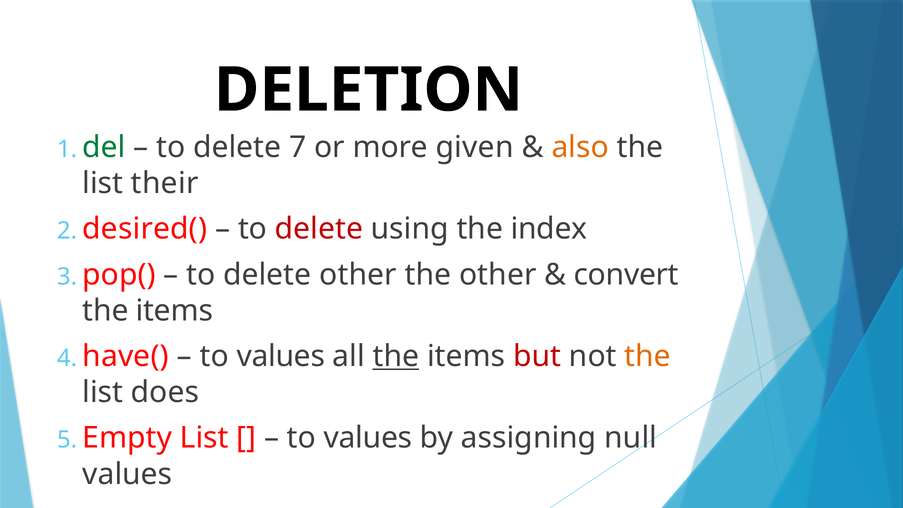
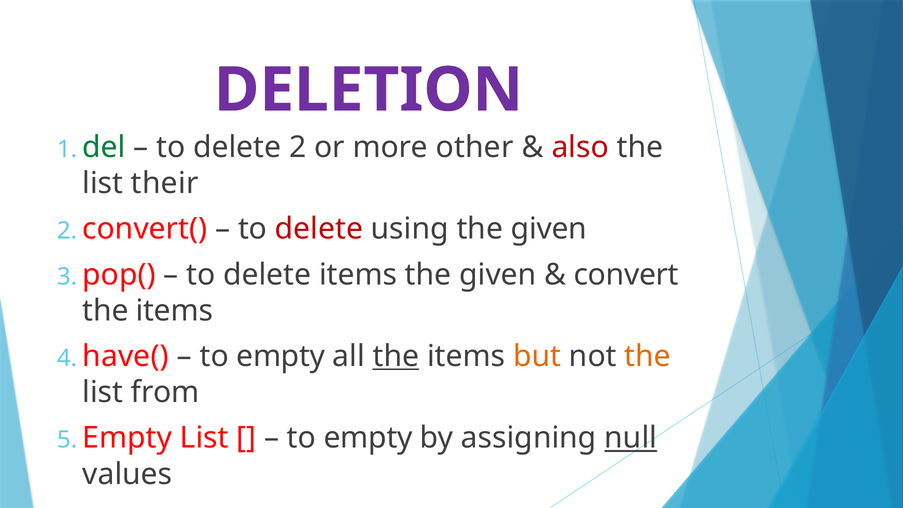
DELETION colour: black -> purple
delete 7: 7 -> 2
given: given -> other
also colour: orange -> red
desired(: desired( -> convert(
using the index: index -> given
delete other: other -> items
other at (498, 275): other -> given
values at (281, 356): values -> empty
but colour: red -> orange
does: does -> from
values at (368, 438): values -> empty
null underline: none -> present
